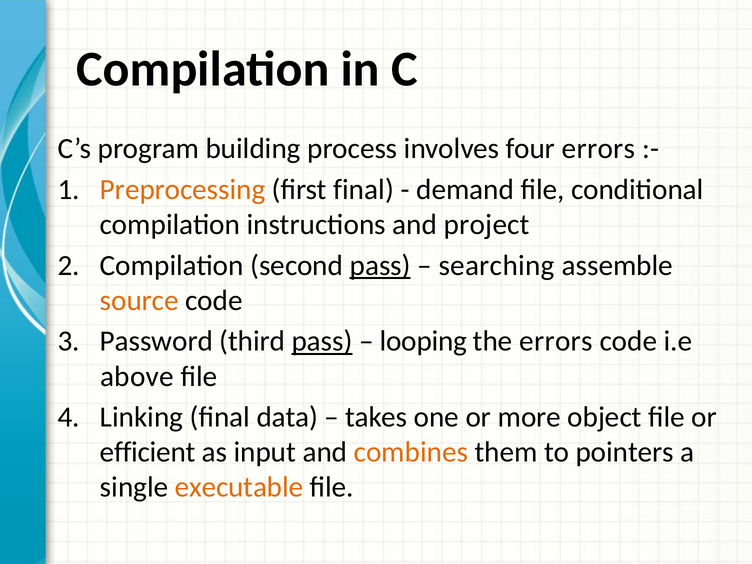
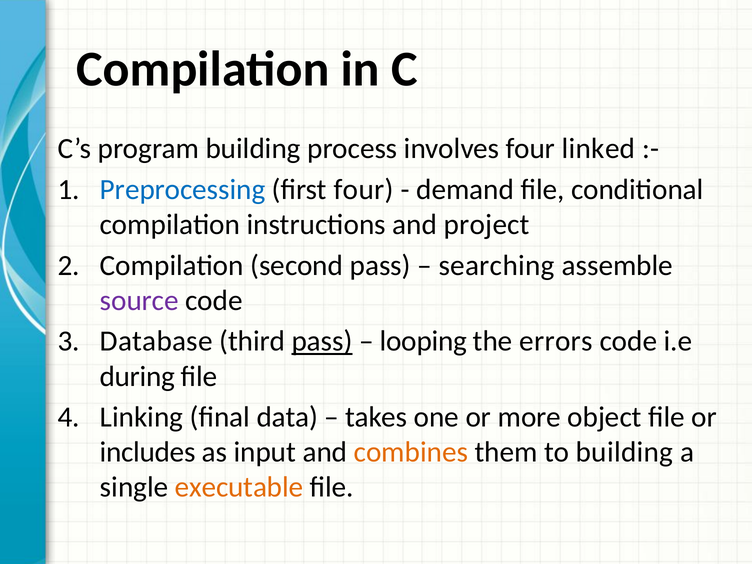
four errors: errors -> linked
Preprocessing colour: orange -> blue
first final: final -> four
pass at (380, 265) underline: present -> none
source colour: orange -> purple
Password: Password -> Database
above: above -> during
efficient: efficient -> includes
to pointers: pointers -> building
